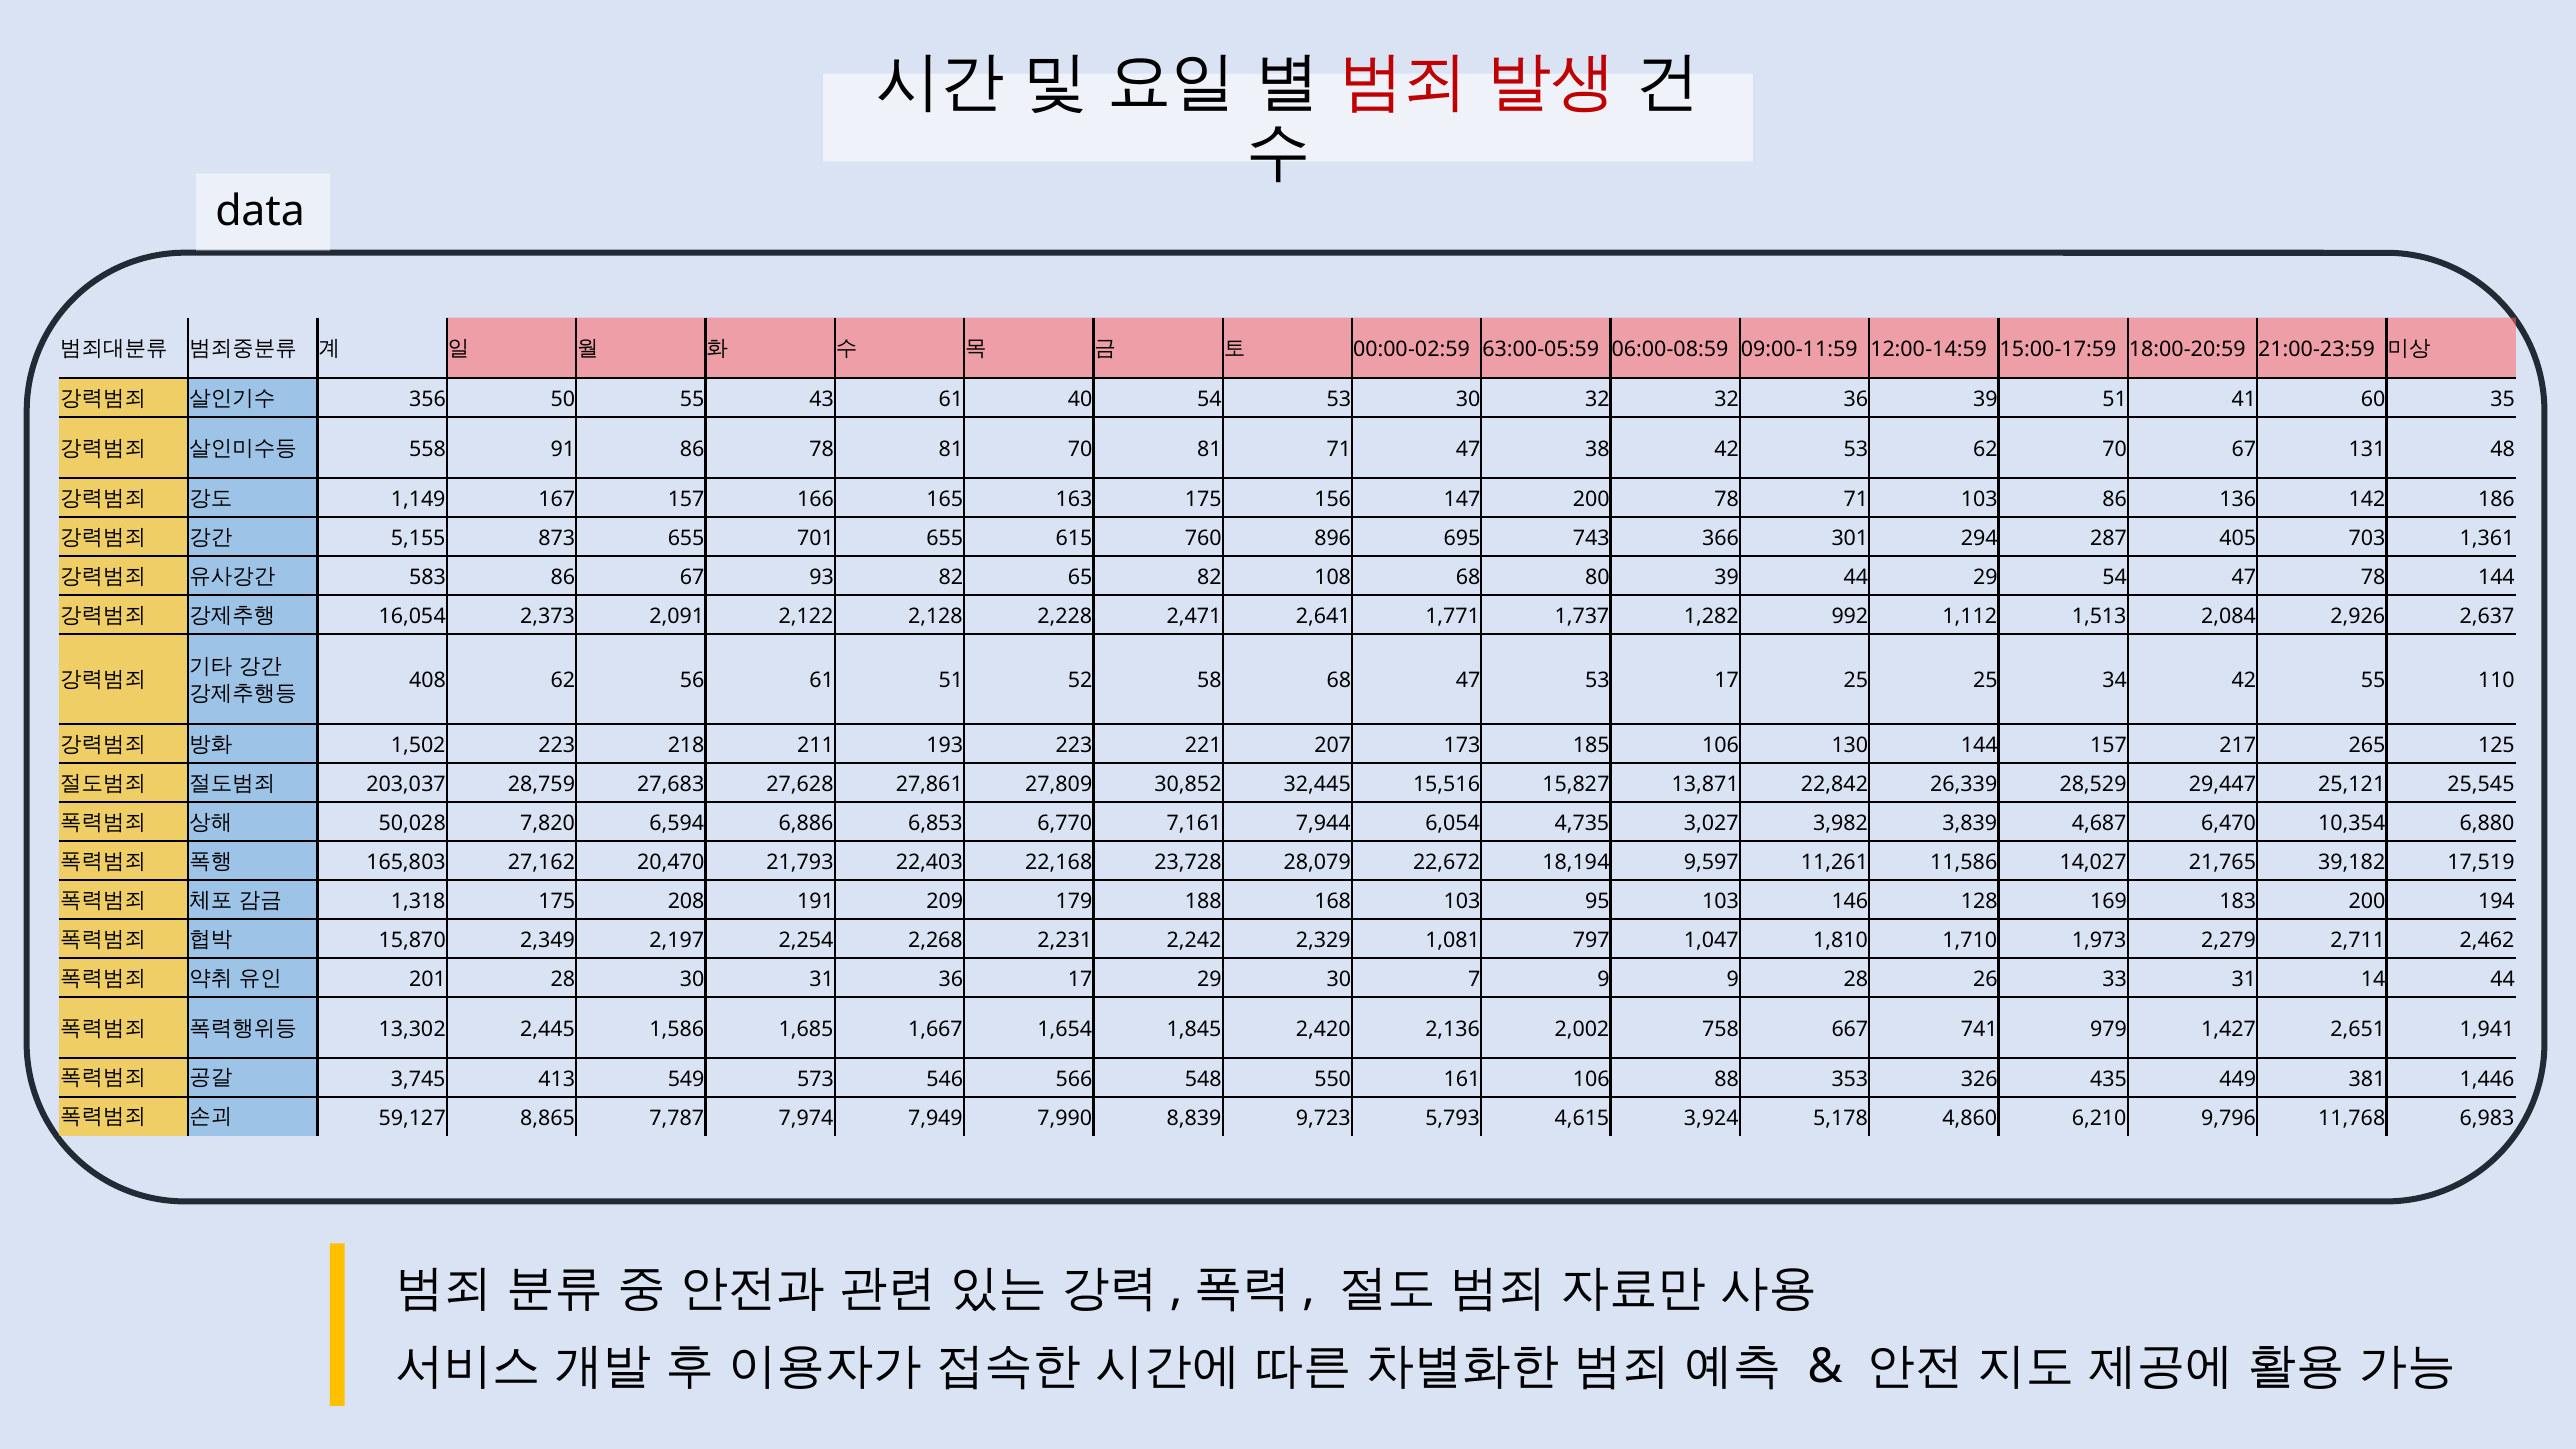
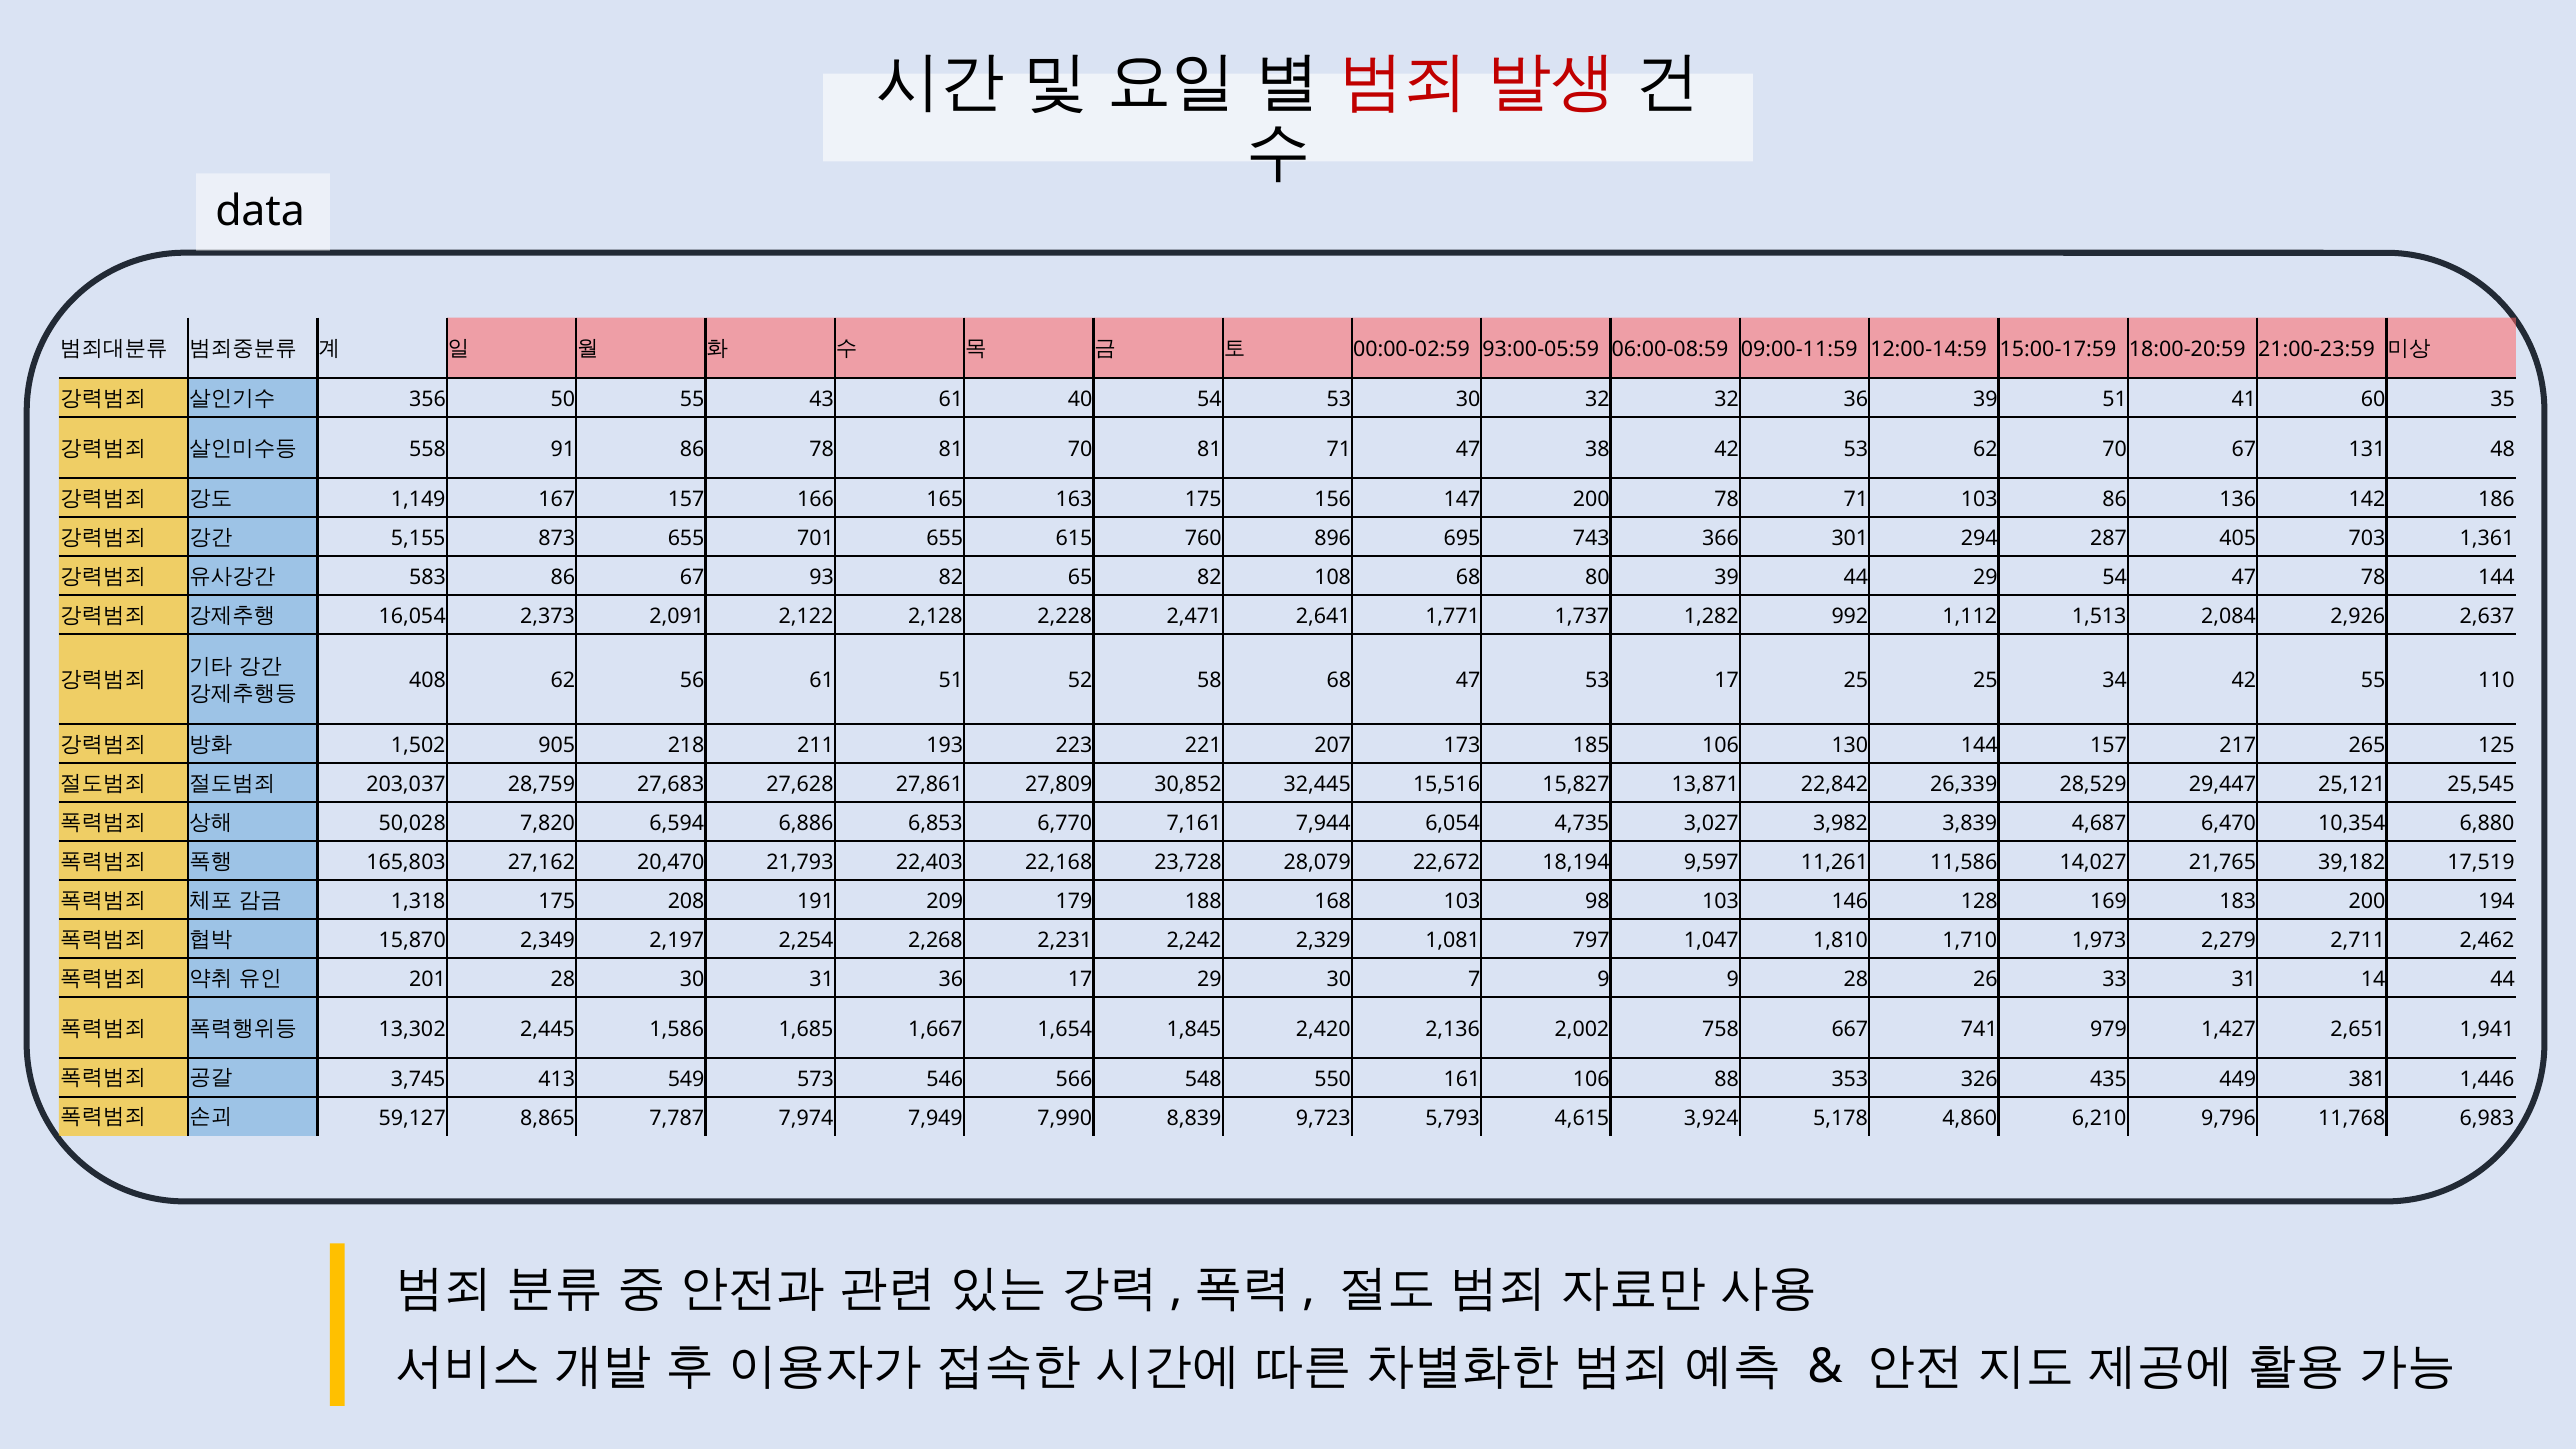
63:00-05:59: 63:00-05:59 -> 93:00-05:59
1,502 223: 223 -> 905
95: 95 -> 98
